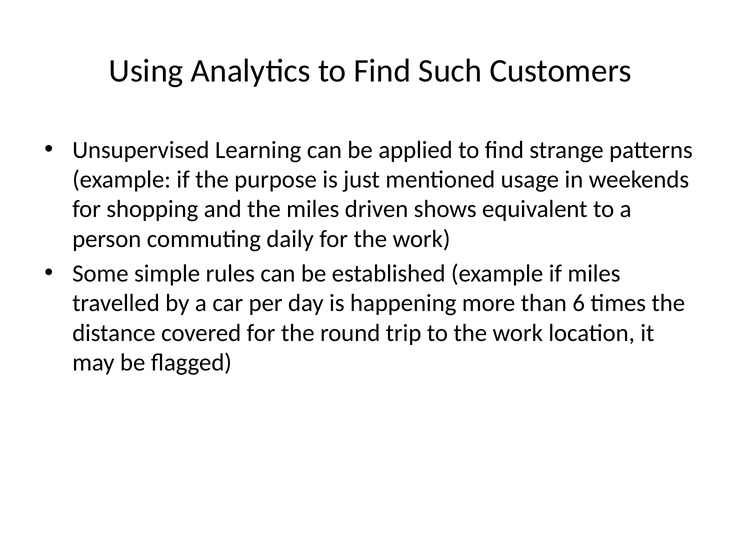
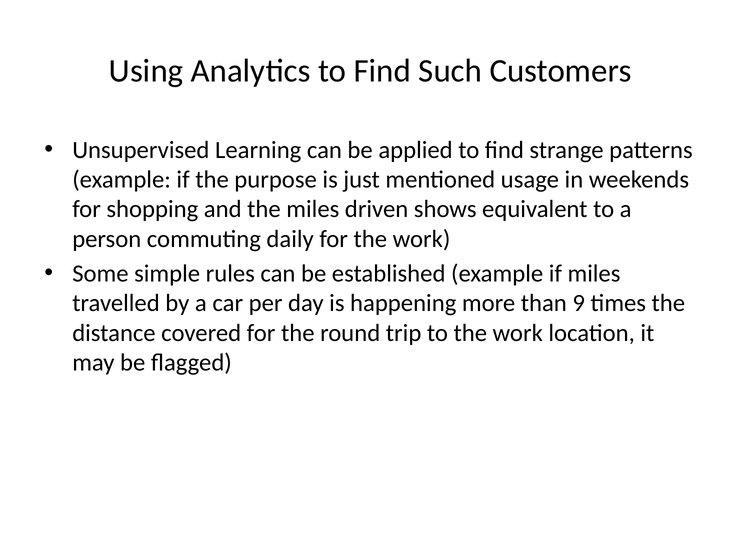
6: 6 -> 9
